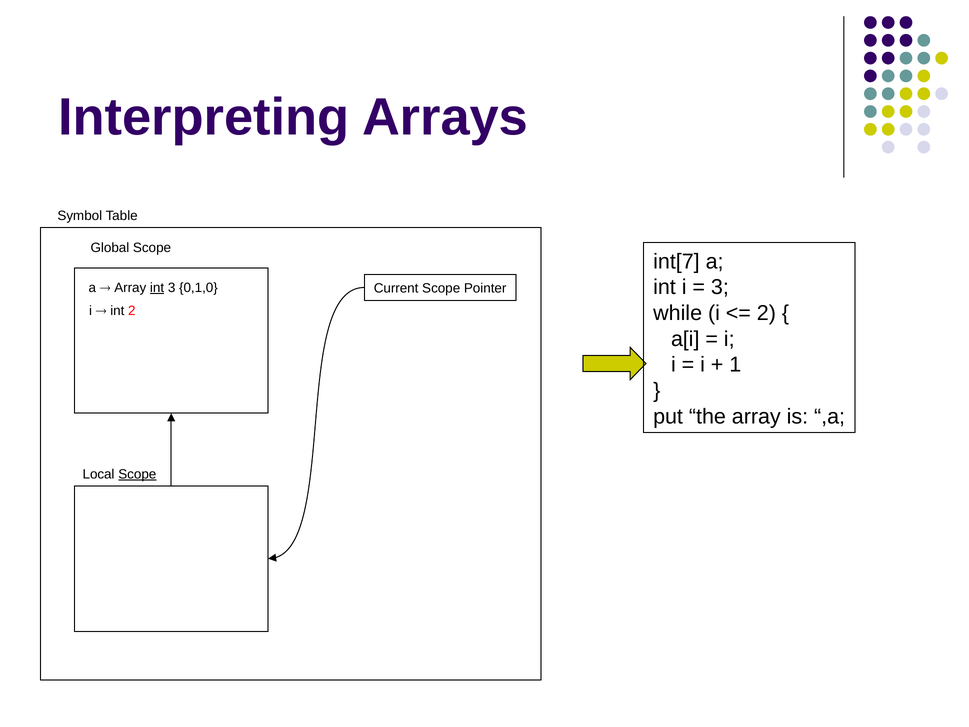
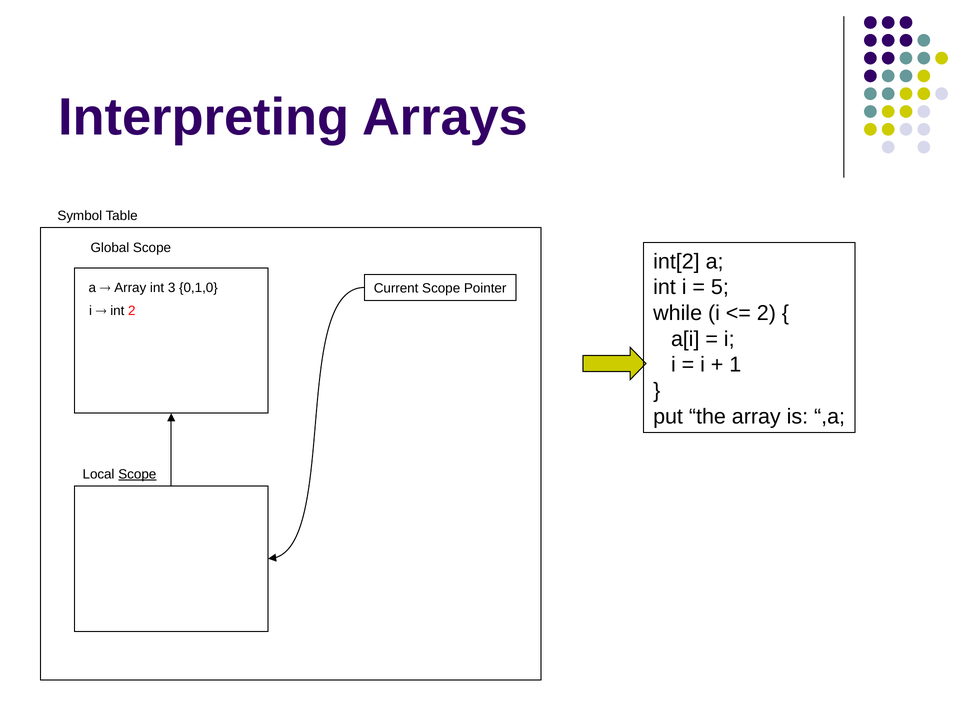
int[7: int[7 -> int[2
3 at (720, 287): 3 -> 5
int at (157, 287) underline: present -> none
